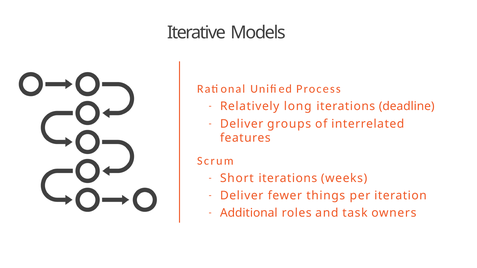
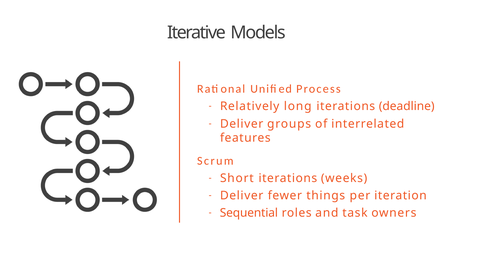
Additional: Additional -> Sequential
